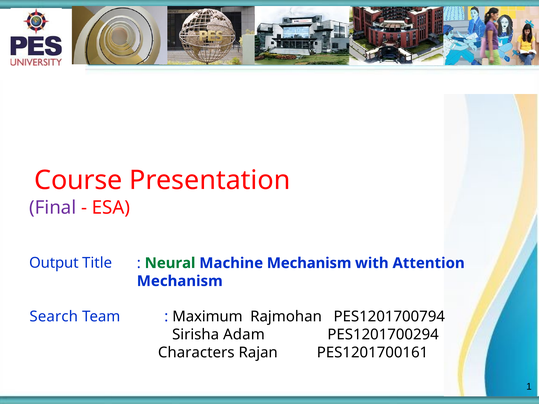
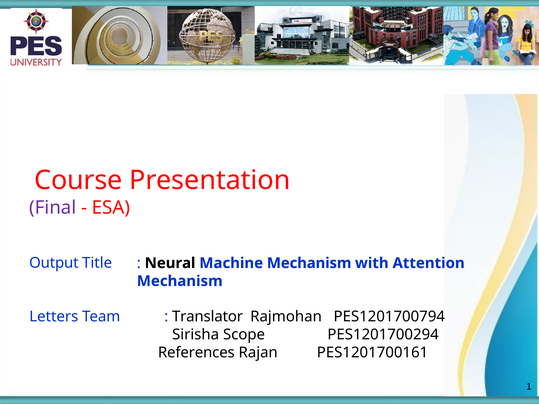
Neural colour: green -> black
Search: Search -> Letters
Maximum: Maximum -> Translator
Adam: Adam -> Scope
Characters: Characters -> References
